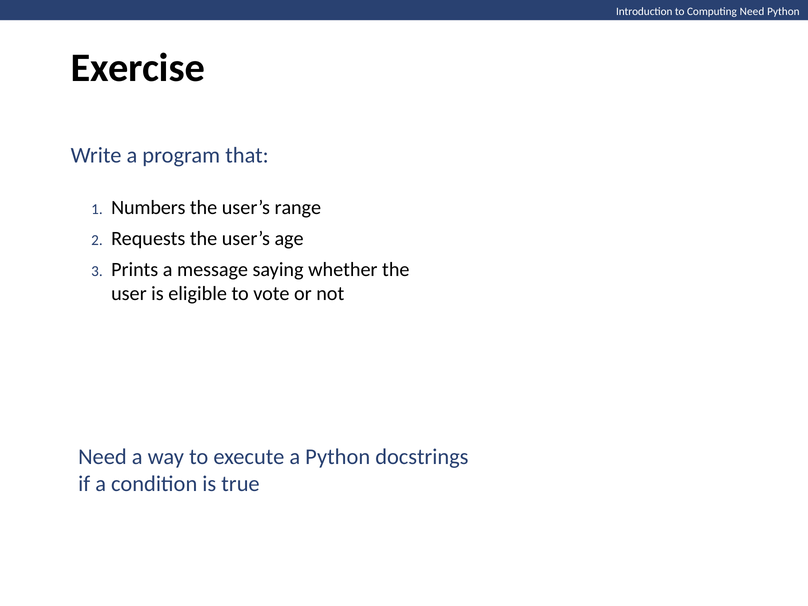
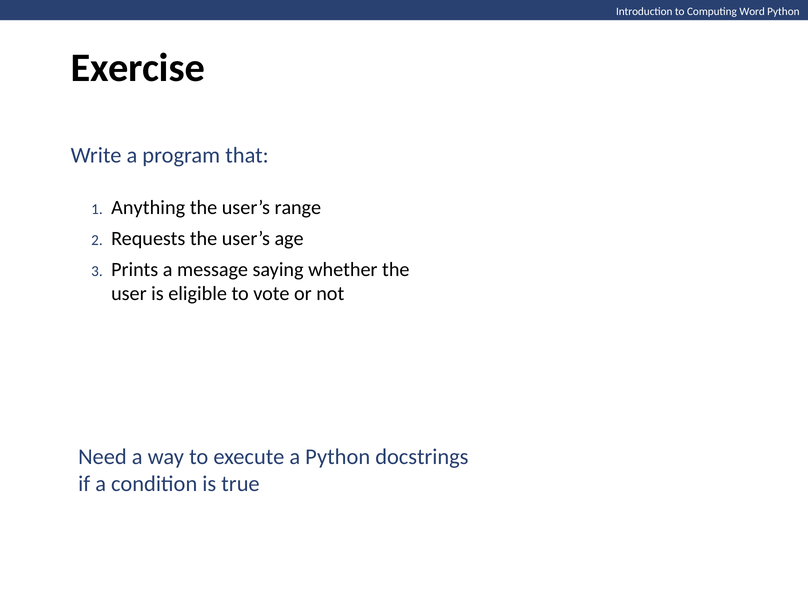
Computing Need: Need -> Word
Numbers: Numbers -> Anything
